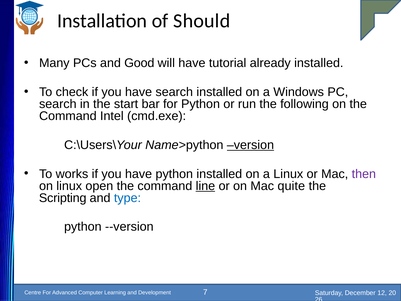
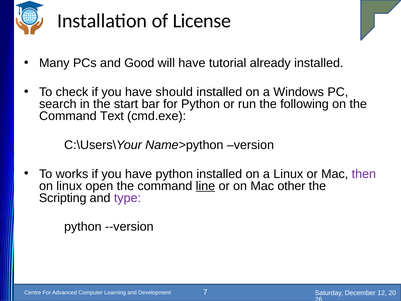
Should: Should -> License
have search: search -> should
Intel: Intel -> Text
version underline: present -> none
quite: quite -> other
type colour: blue -> purple
